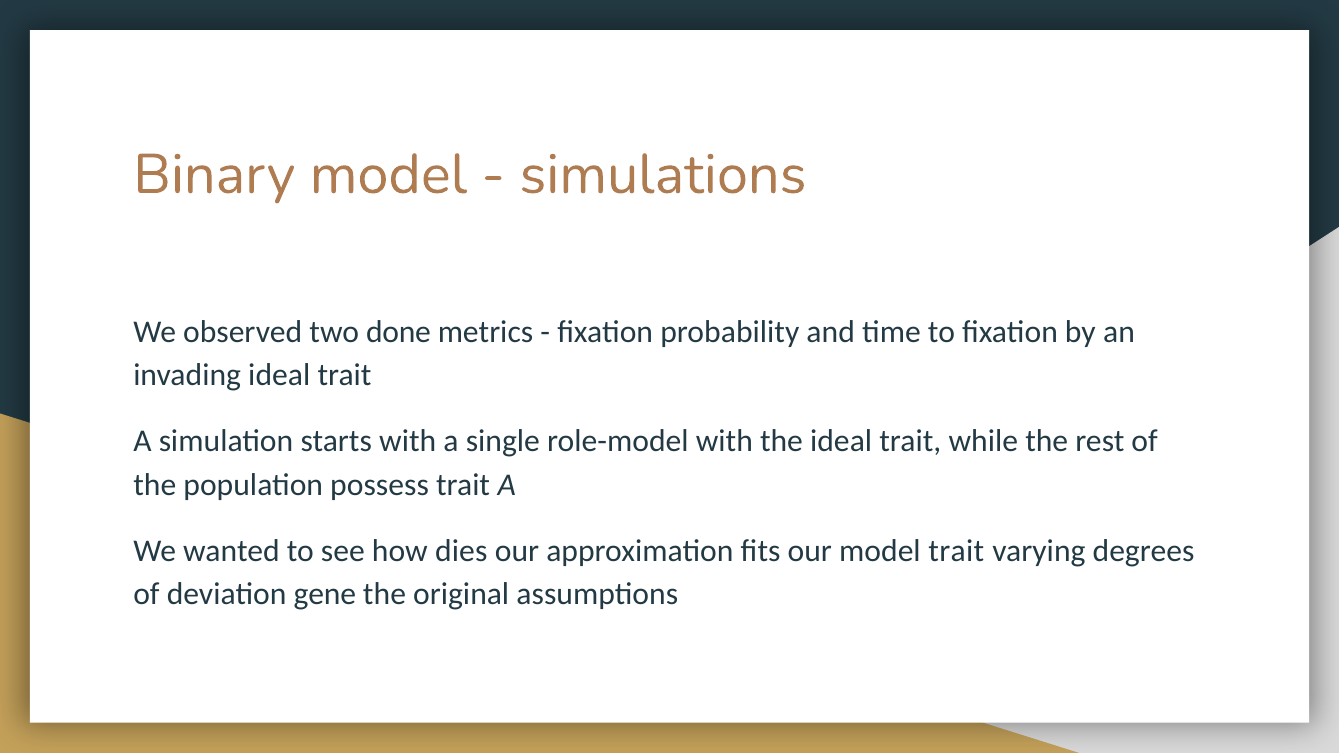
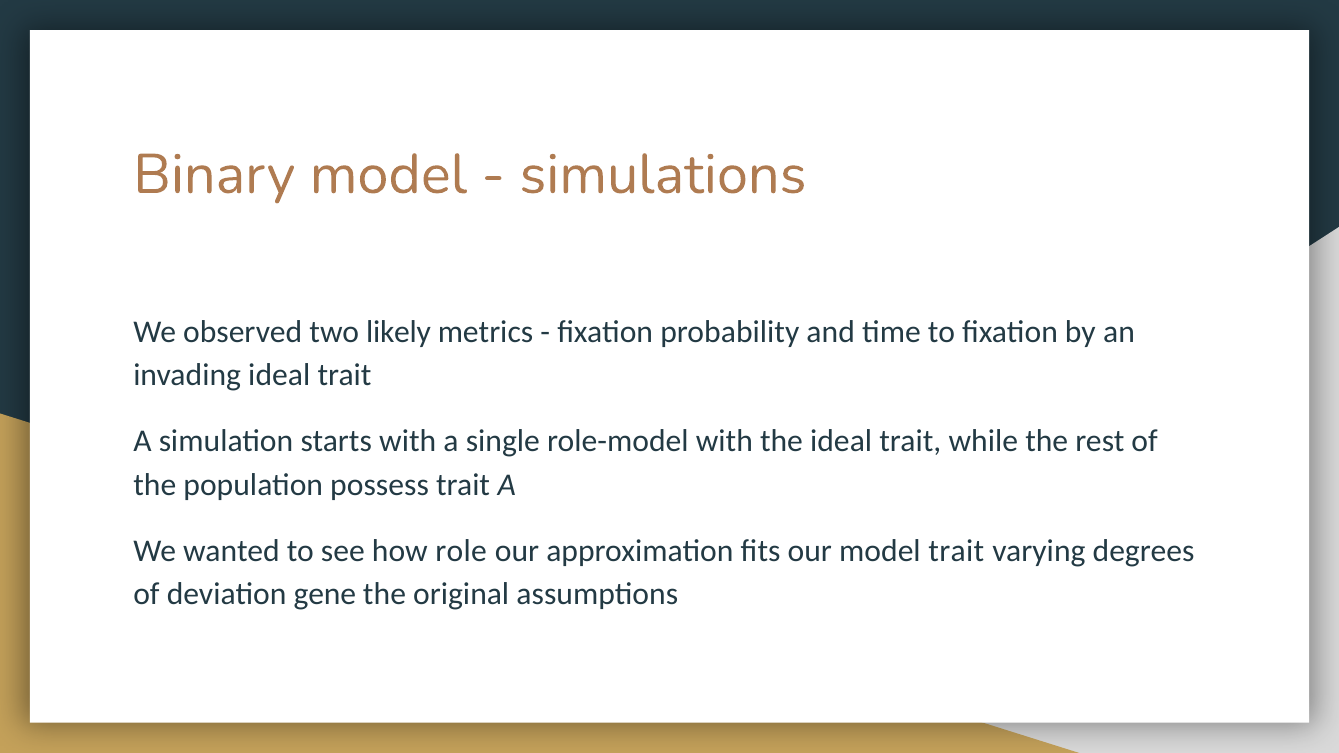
done: done -> likely
dies: dies -> role
